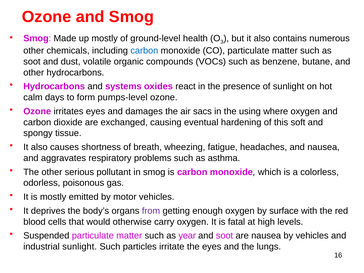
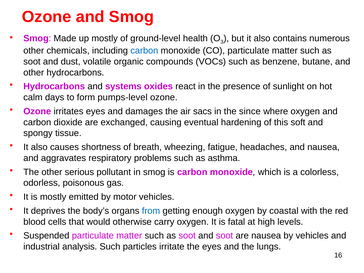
using: using -> since
from colour: purple -> blue
surface: surface -> coastal
year at (187, 236): year -> soot
industrial sunlight: sunlight -> analysis
